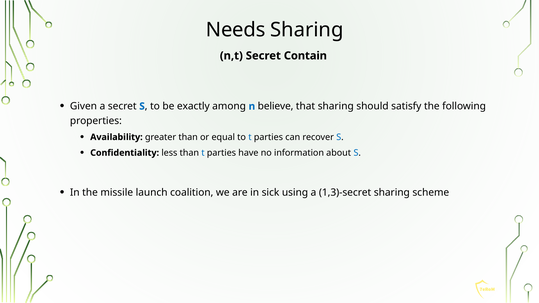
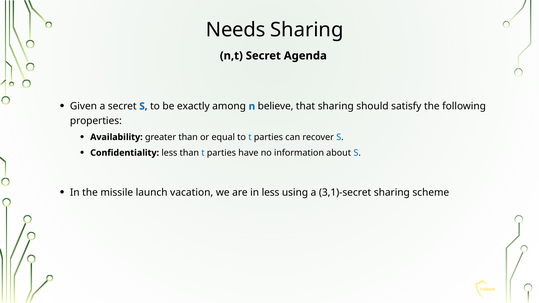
Contain: Contain -> Agenda
coalition: coalition -> vacation
in sick: sick -> less
1,3)-secret: 1,3)-secret -> 3,1)-secret
